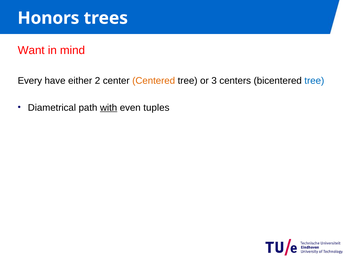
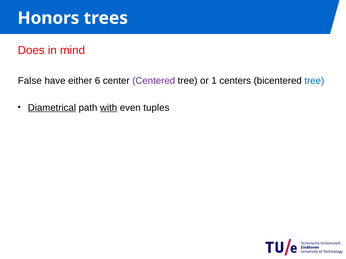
Want: Want -> Does
Every: Every -> False
2: 2 -> 6
Centered colour: orange -> purple
3: 3 -> 1
Diametrical underline: none -> present
